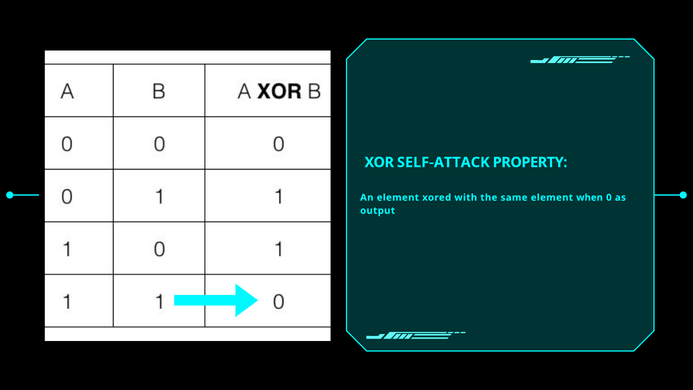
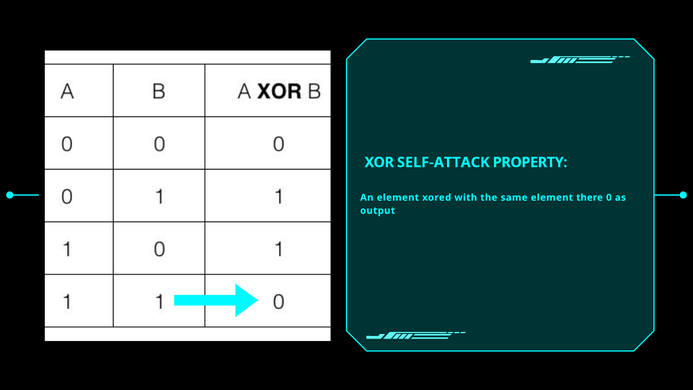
when: when -> there
